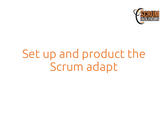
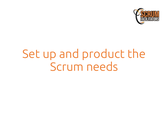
adapt: adapt -> needs
